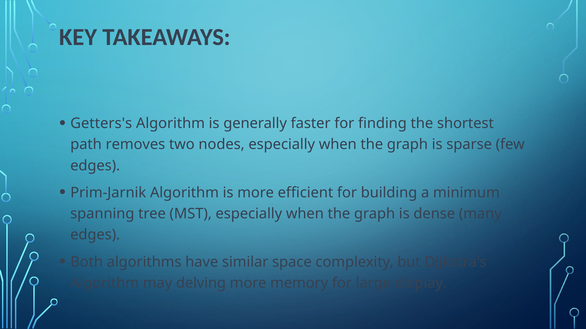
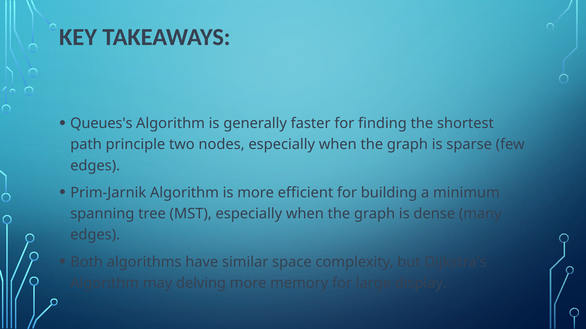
Getters's: Getters's -> Queues's
removes: removes -> principle
